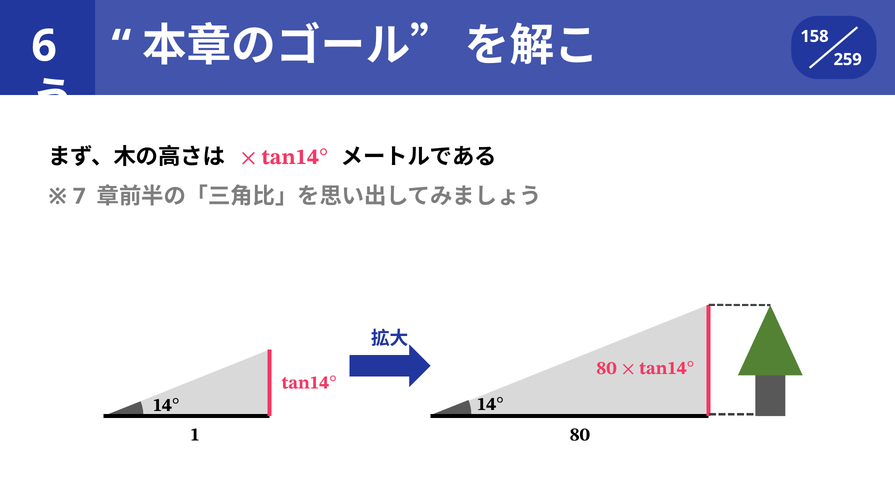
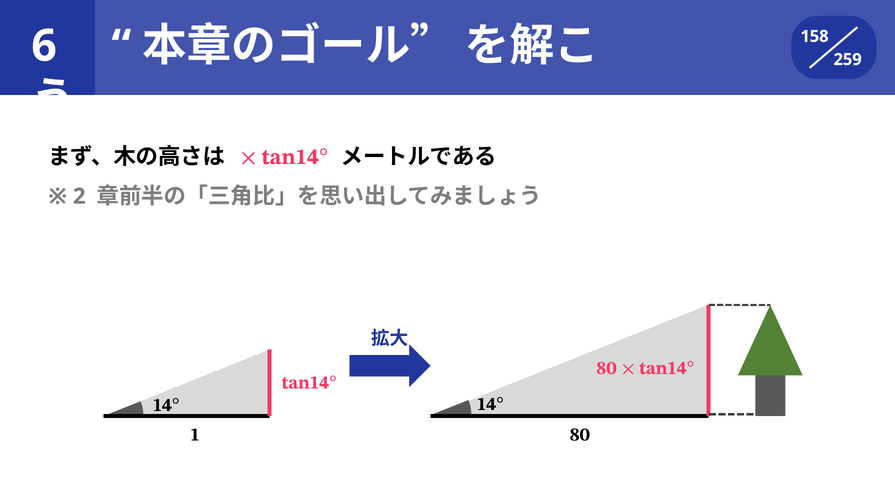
7: 7 -> 2
